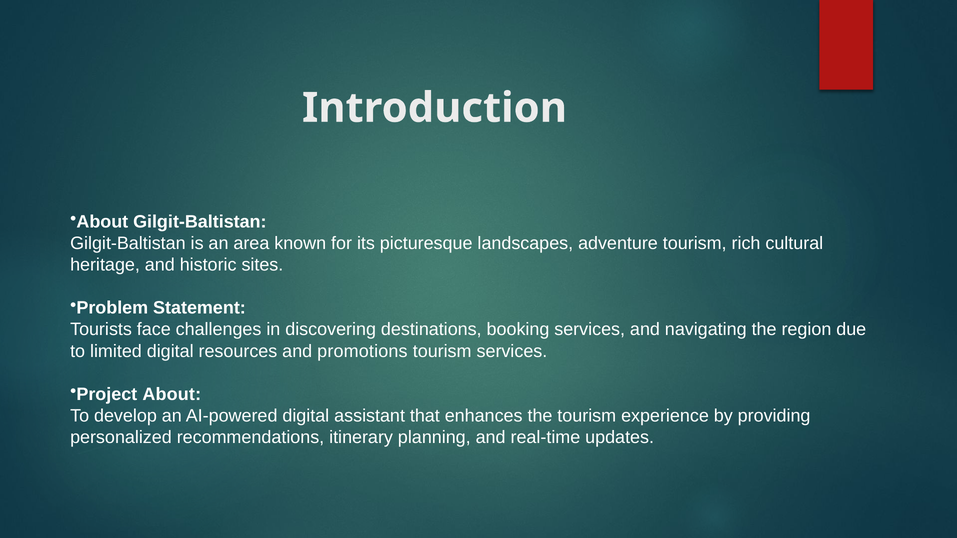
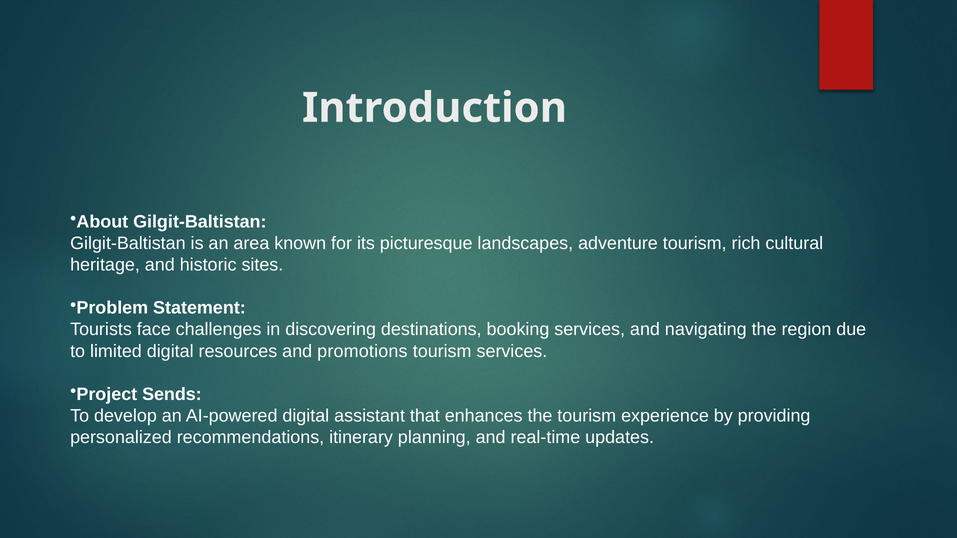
Project About: About -> Sends
